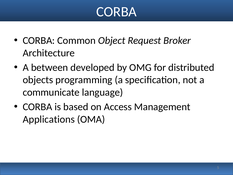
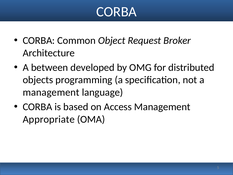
communicate at (51, 92): communicate -> management
Applications: Applications -> Appropriate
